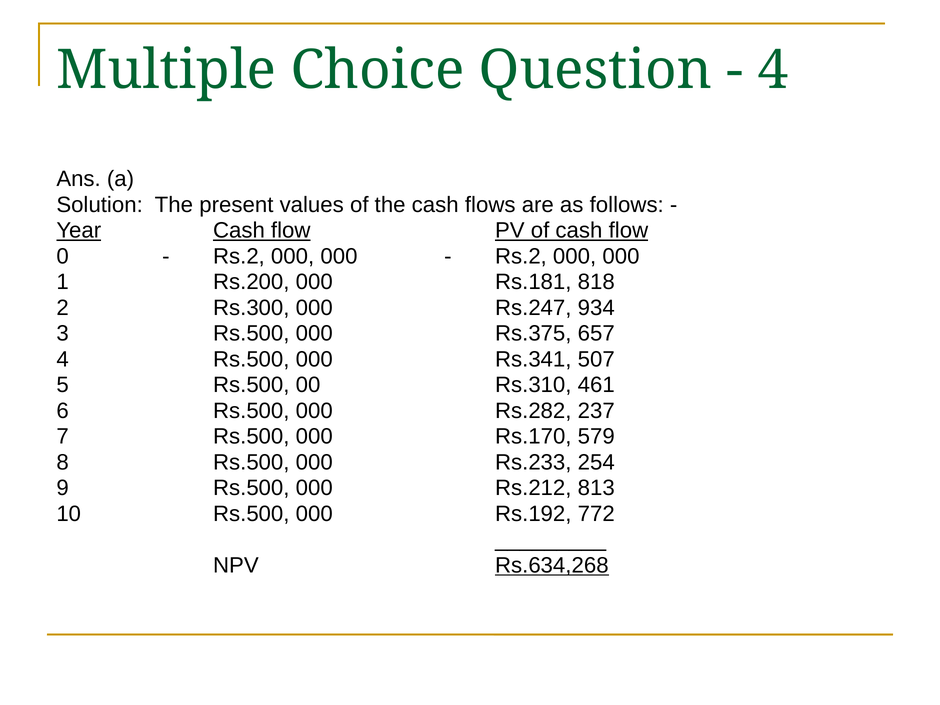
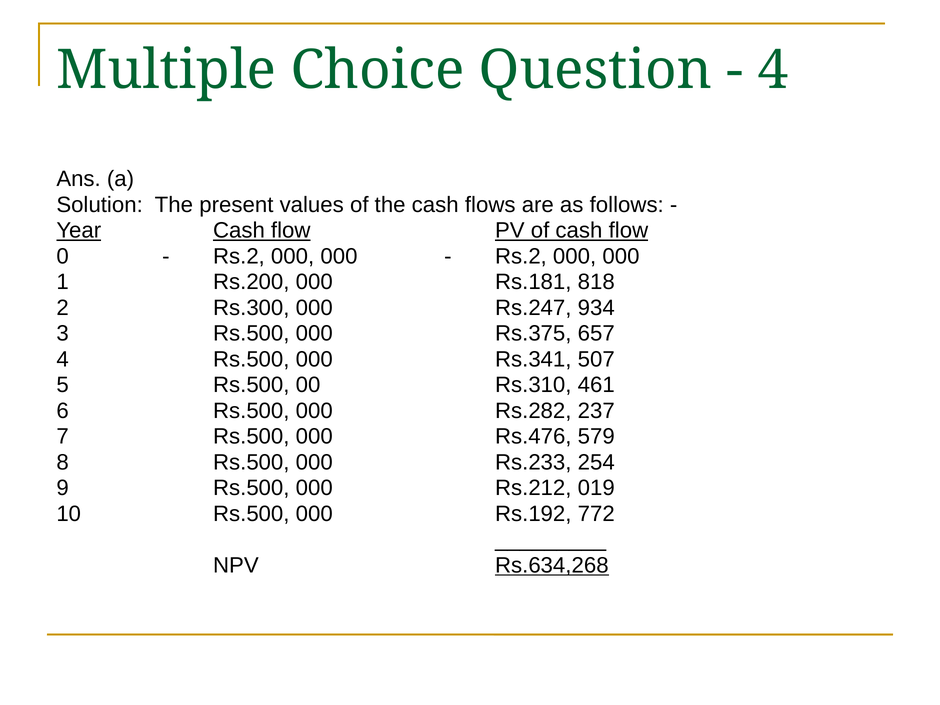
Rs.170: Rs.170 -> Rs.476
813: 813 -> 019
